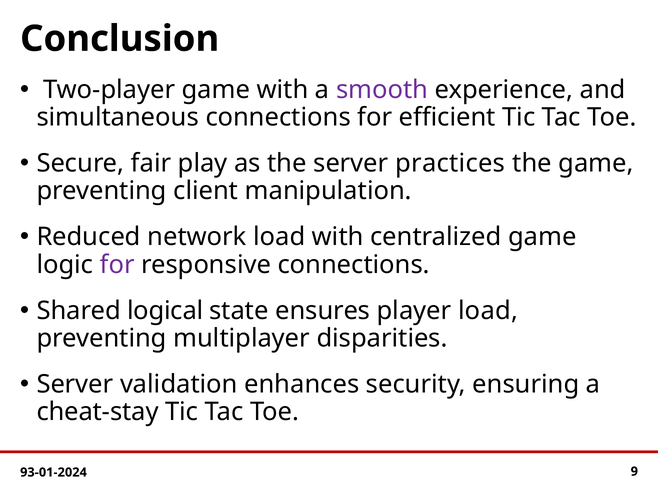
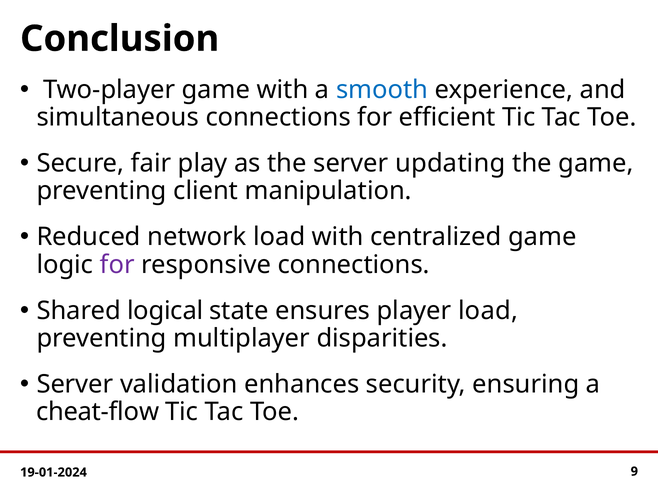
smooth colour: purple -> blue
practices: practices -> updating
cheat-stay: cheat-stay -> cheat-flow
93-01-2024: 93-01-2024 -> 19-01-2024
